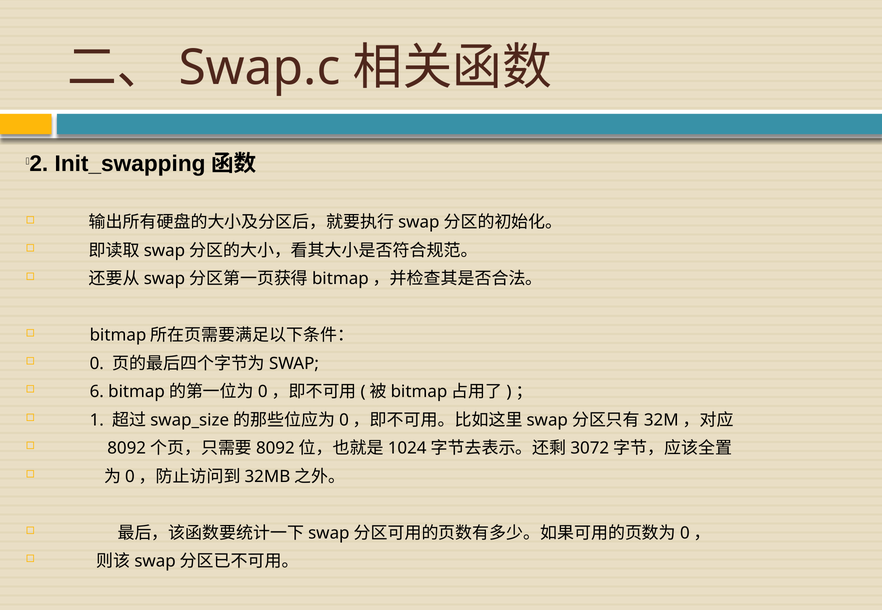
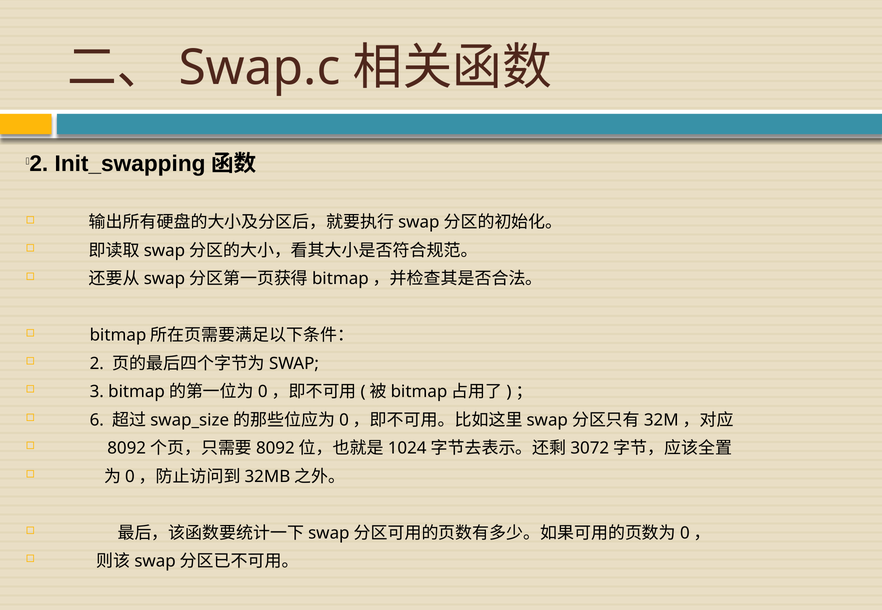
0 at (97, 364): 0 -> 2
6: 6 -> 3
1: 1 -> 6
